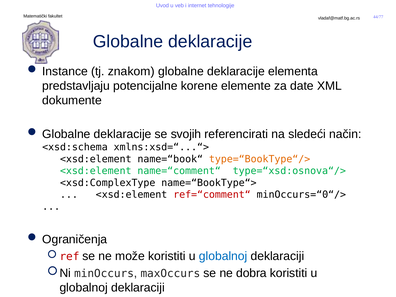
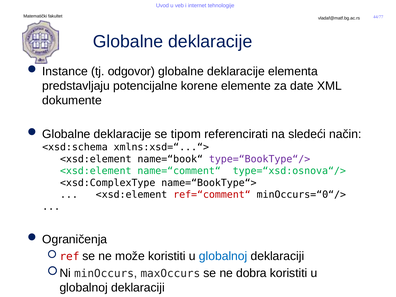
znakom: znakom -> odgovor
svojih: svojih -> tipom
type=“BookType“/> colour: orange -> purple
